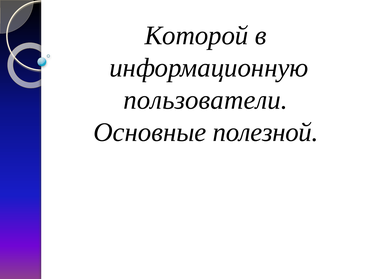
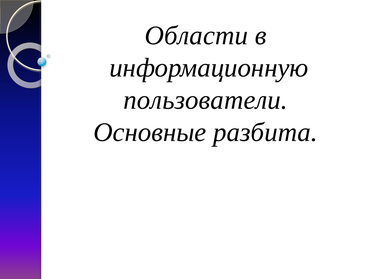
Которой: Которой -> Области
полезной: полезной -> разбита
